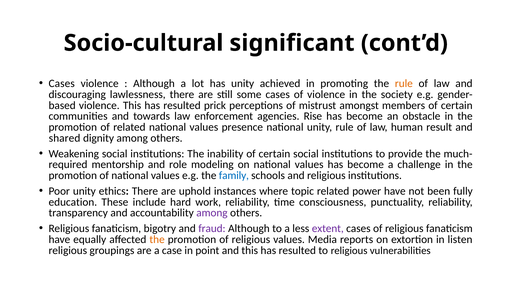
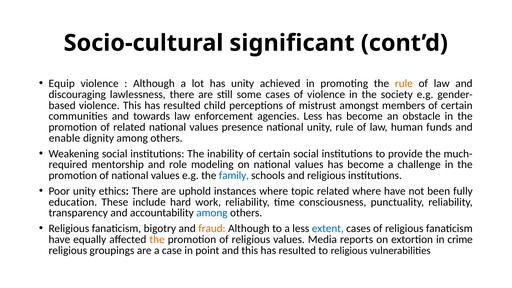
Cases at (62, 84): Cases -> Equip
prick: prick -> child
agencies Rise: Rise -> Less
result: result -> funds
shared: shared -> enable
related power: power -> where
among at (212, 213) colour: purple -> blue
fraud colour: purple -> orange
extent colour: purple -> blue
listen: listen -> crime
